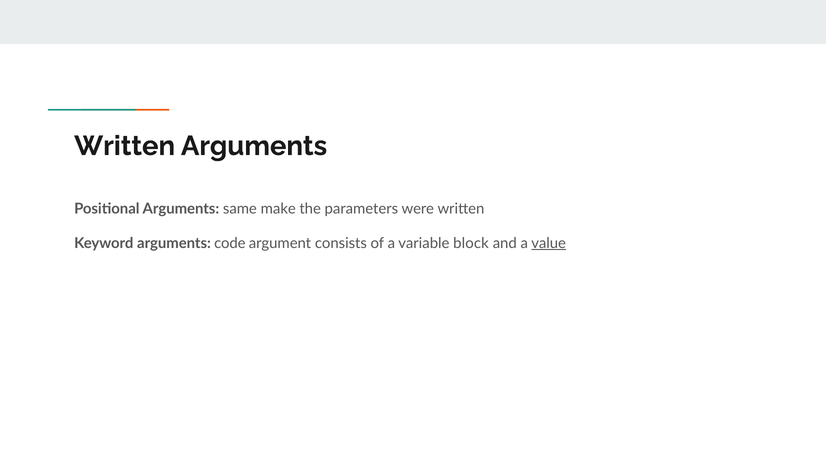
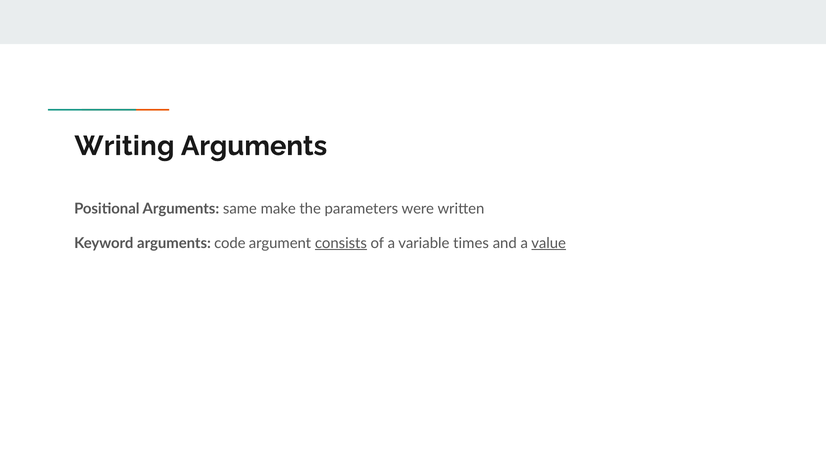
Written at (125, 146): Written -> Writing
consists underline: none -> present
block: block -> times
